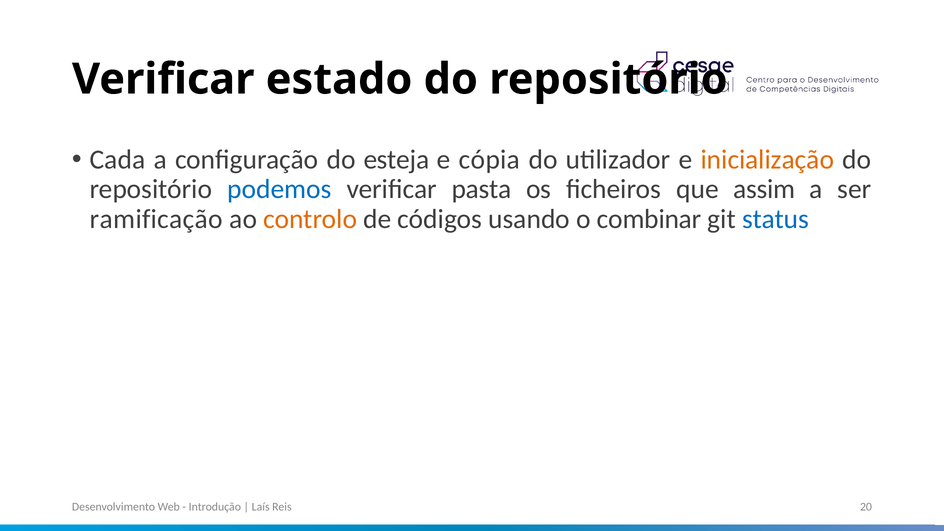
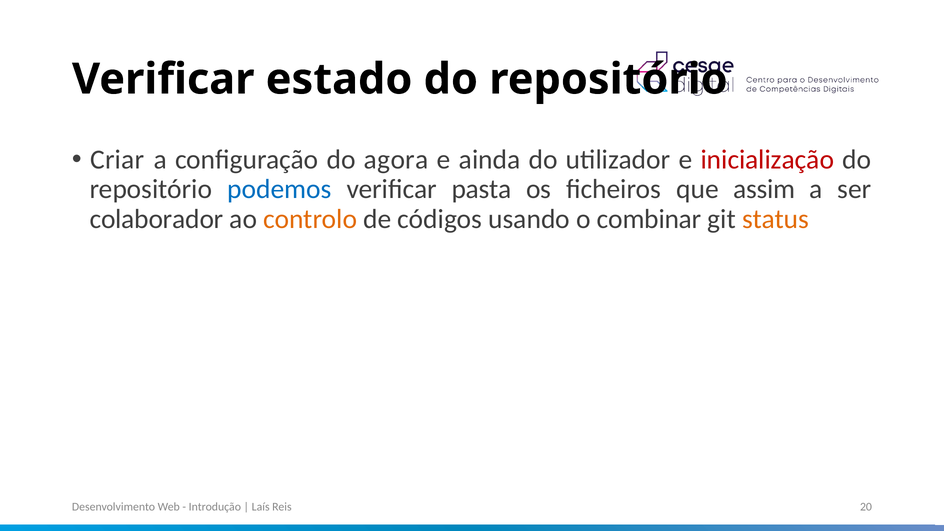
Cada: Cada -> Criar
esteja: esteja -> agora
cópia: cópia -> ainda
inicialização colour: orange -> red
ramificação: ramificação -> colaborador
status colour: blue -> orange
